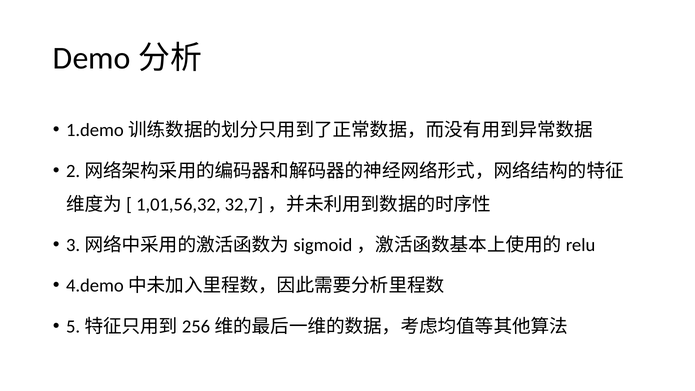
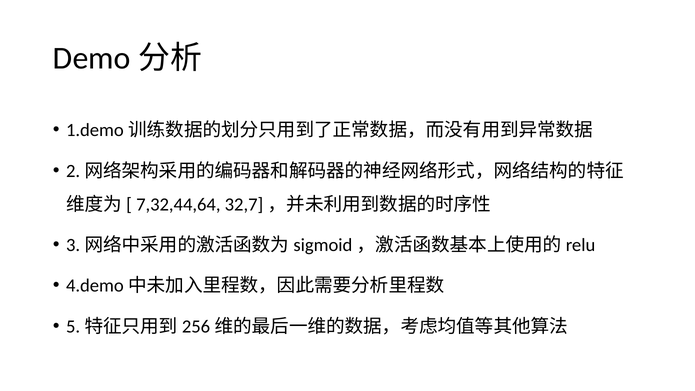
1,01,56,32: 1,01,56,32 -> 7,32,44,64
